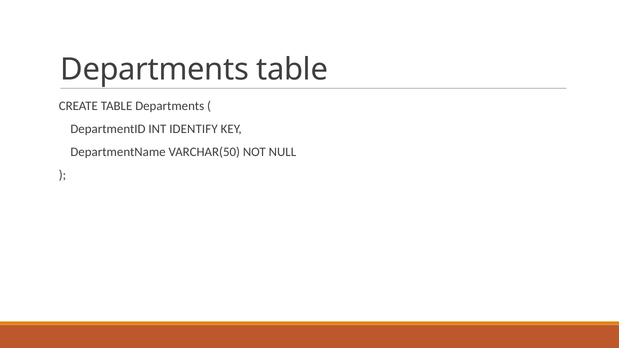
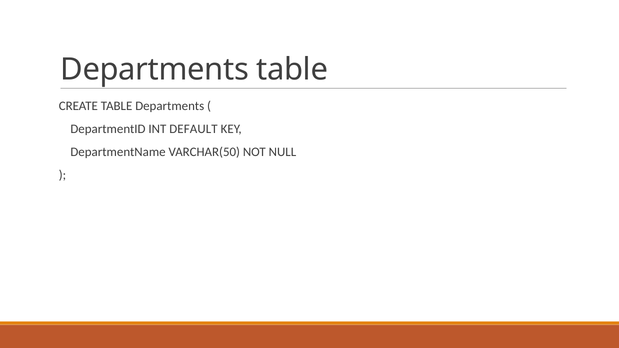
IDENTIFY: IDENTIFY -> DEFAULT
